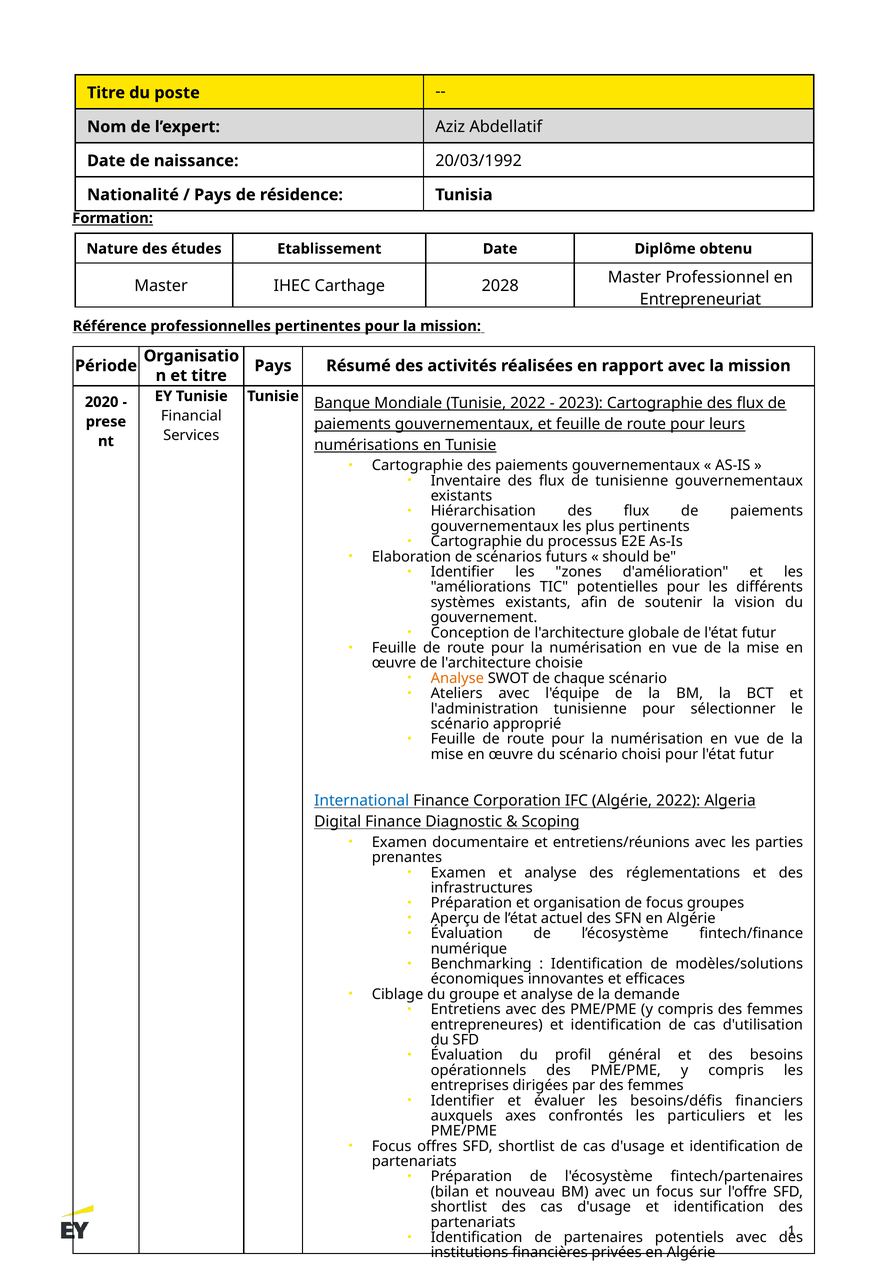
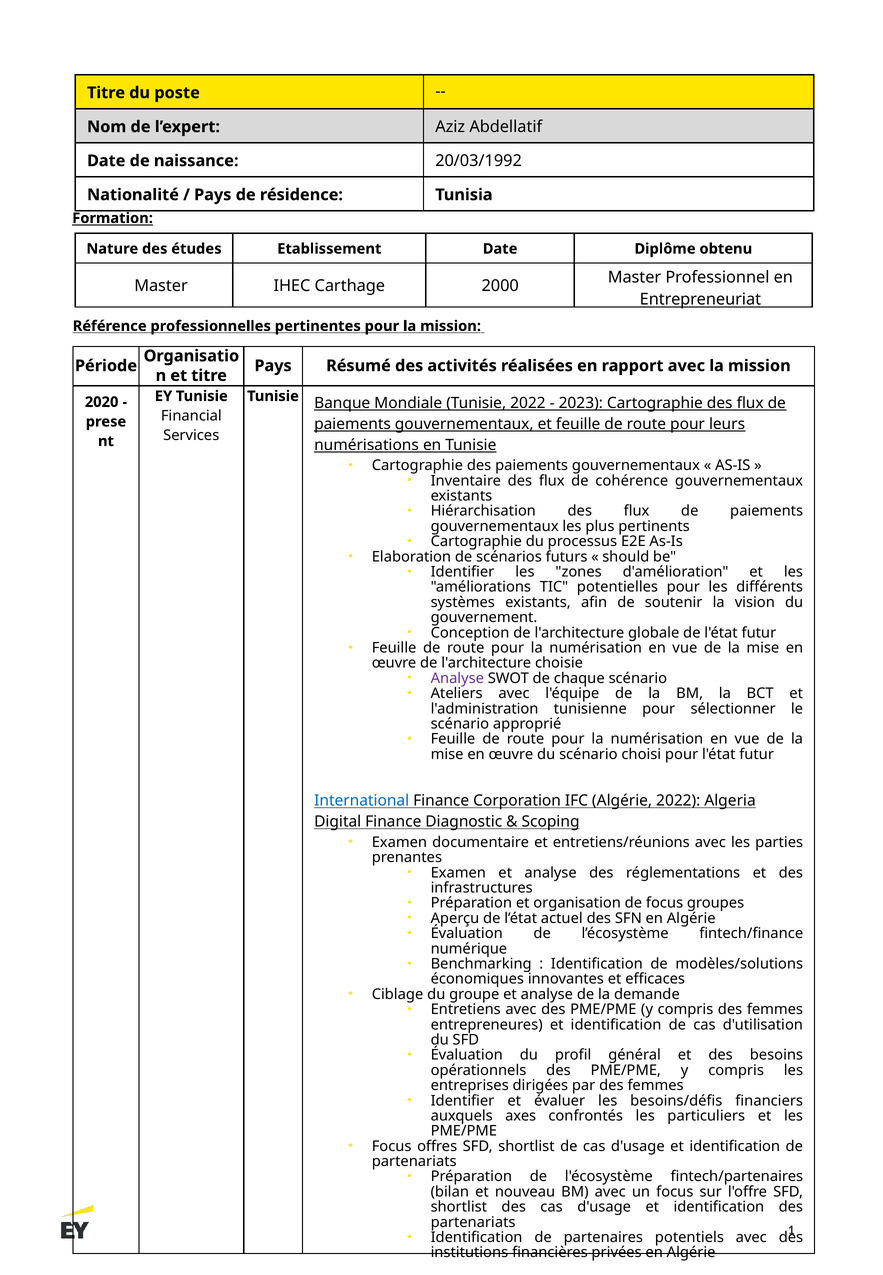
2028: 2028 -> 2000
de tunisienne: tunisienne -> cohérence
Analyse at (457, 679) colour: orange -> purple
